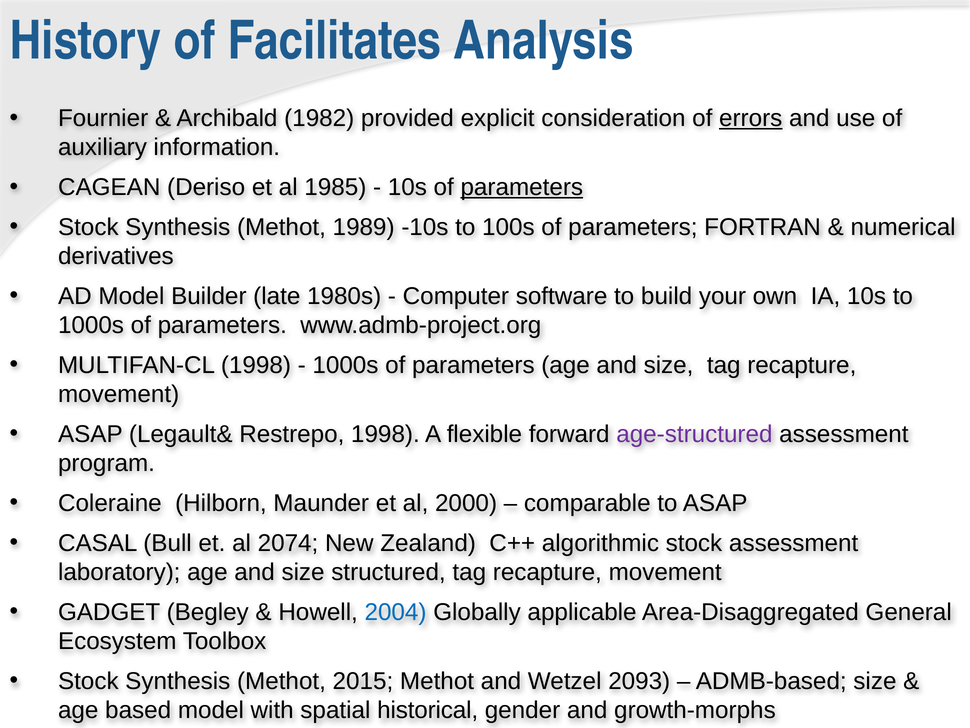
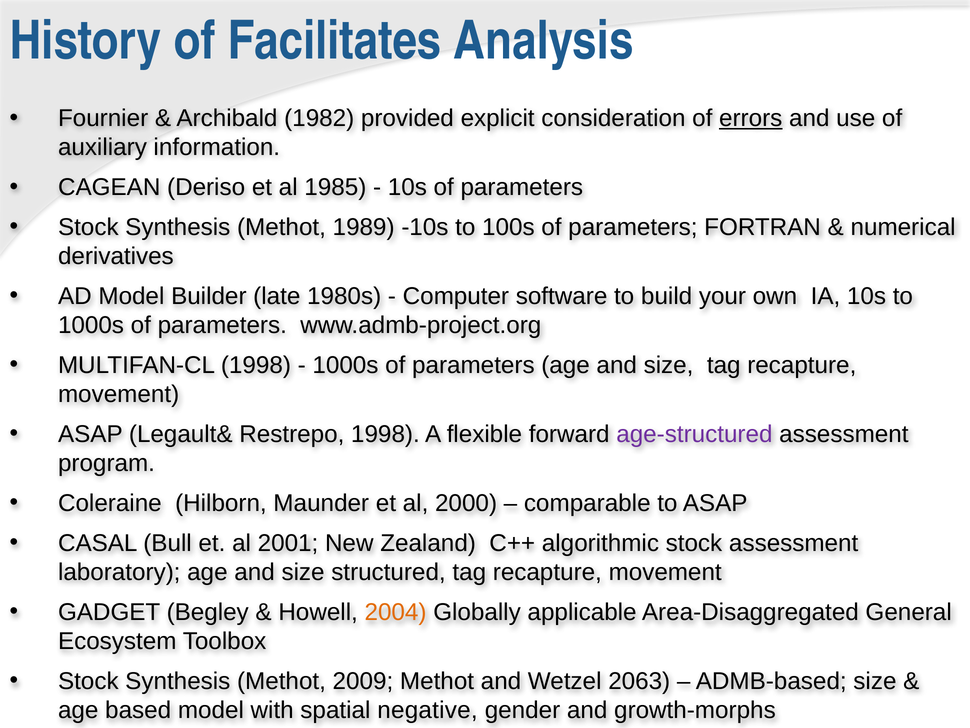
parameters at (522, 187) underline: present -> none
2074: 2074 -> 2001
2004 colour: blue -> orange
2015: 2015 -> 2009
2093: 2093 -> 2063
historical: historical -> negative
